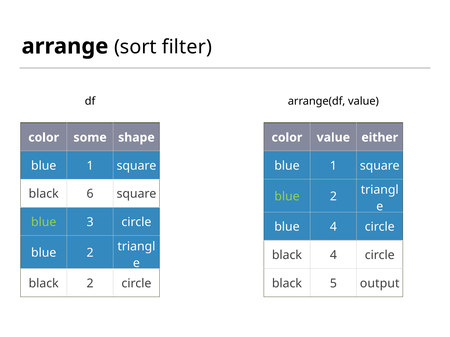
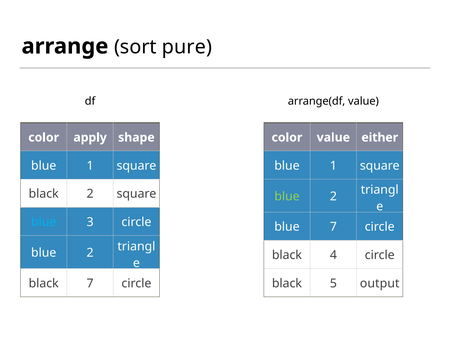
filter: filter -> pure
some: some -> apply
black 6: 6 -> 2
blue at (44, 222) colour: light green -> light blue
blue 4: 4 -> 7
black 2: 2 -> 7
